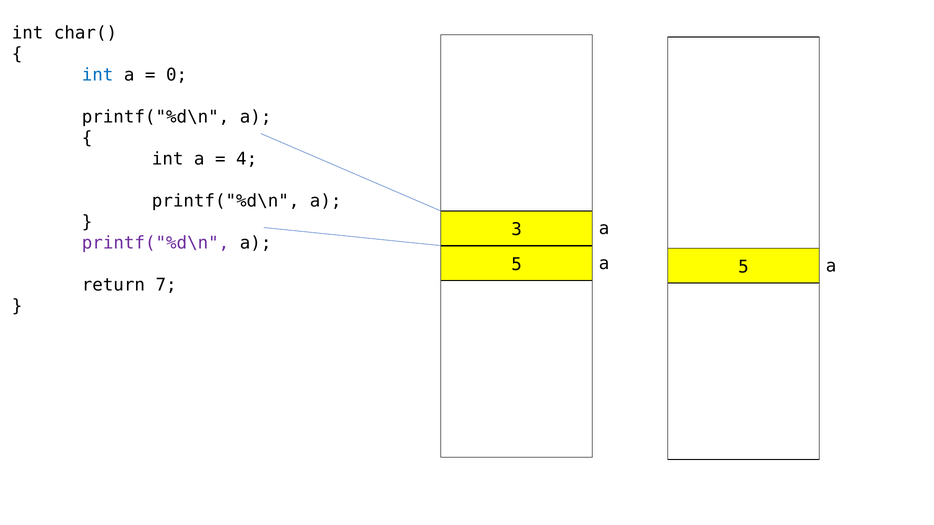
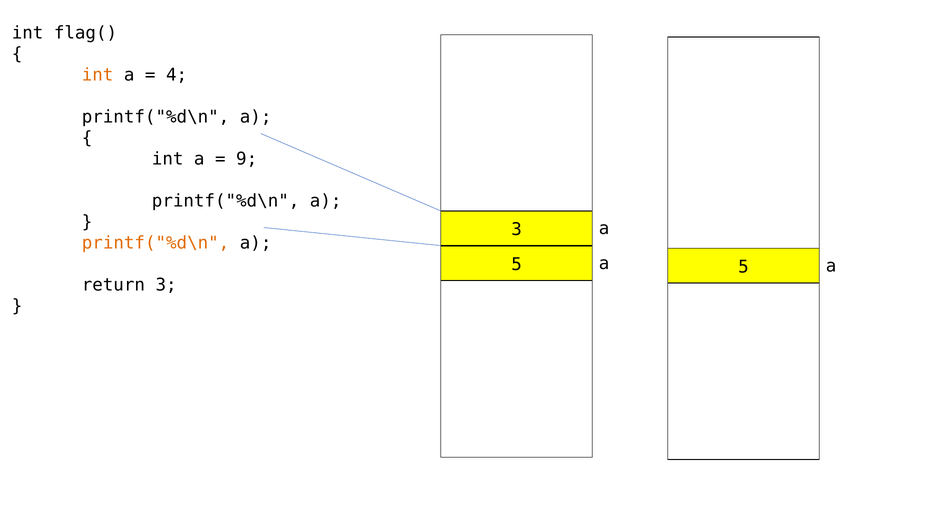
char(: char( -> flag(
int at (98, 75) colour: blue -> orange
0: 0 -> 4
4: 4 -> 9
printf("%d\n at (156, 243) colour: purple -> orange
return 7: 7 -> 3
